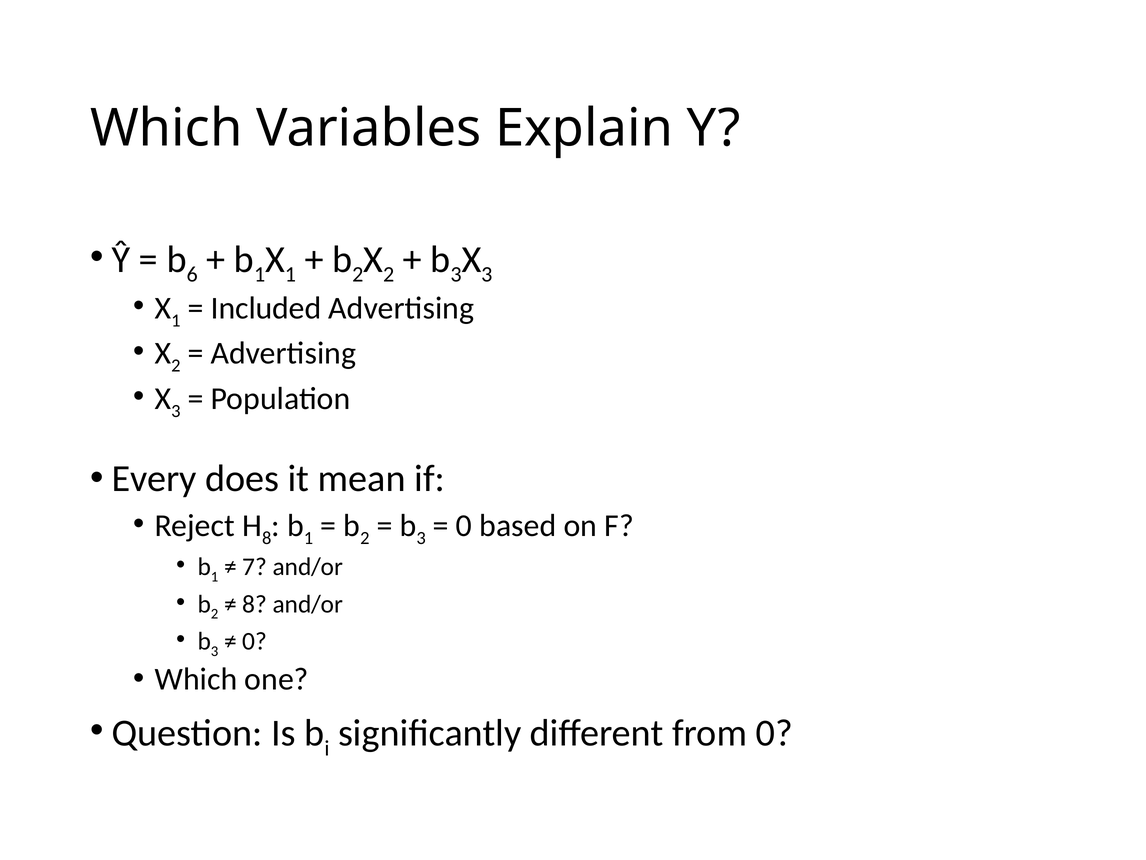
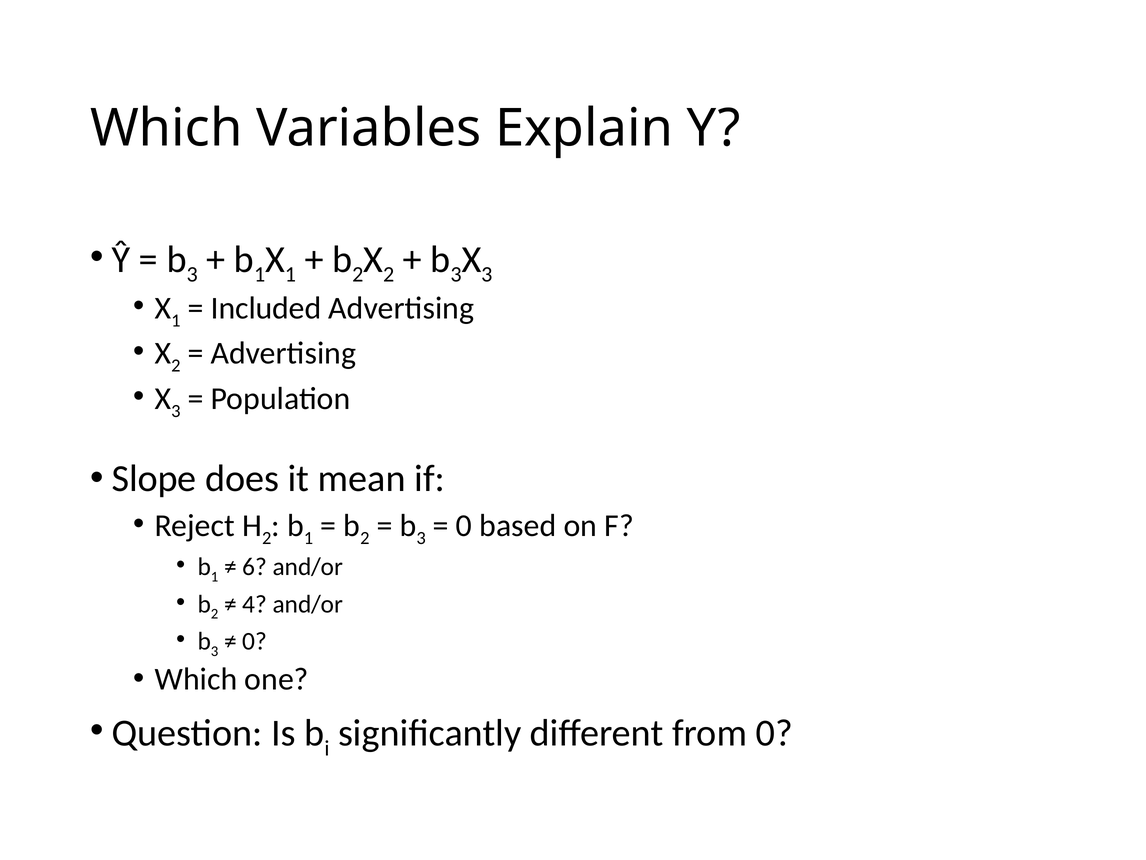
6 at (192, 274): 6 -> 3
Every: Every -> Slope
8 at (267, 538): 8 -> 2
7: 7 -> 6
8 at (255, 604): 8 -> 4
